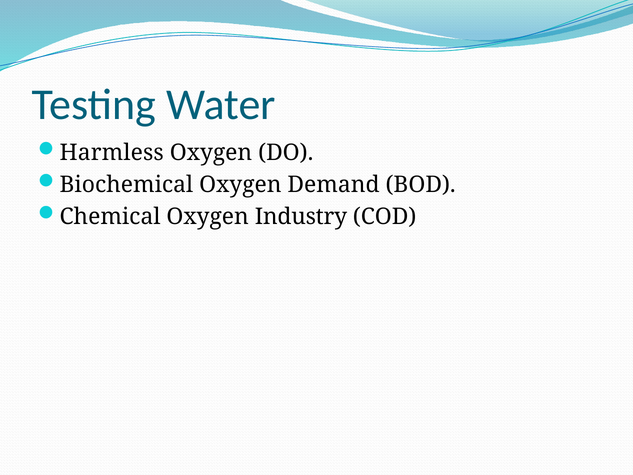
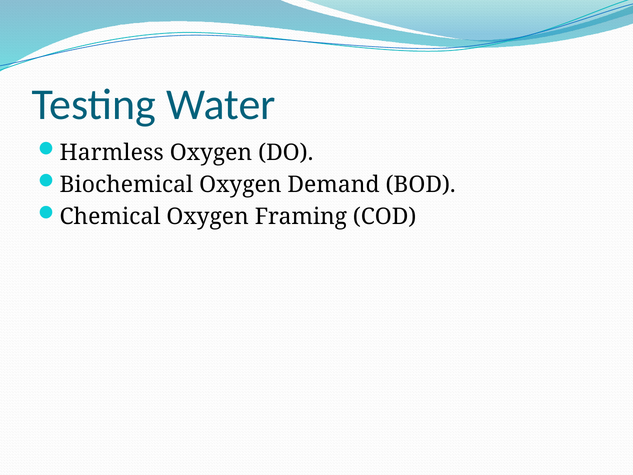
Industry: Industry -> Framing
